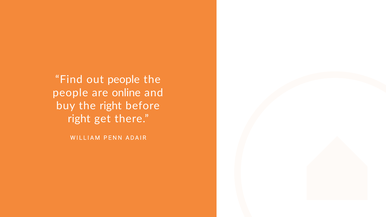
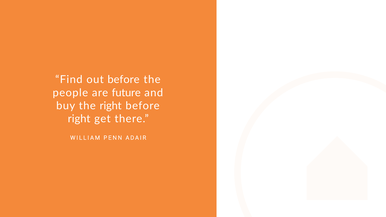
out people: people -> before
online: online -> future
